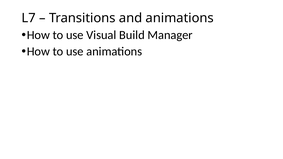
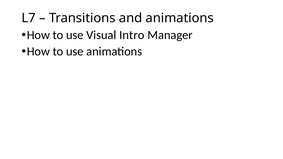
Build: Build -> Intro
